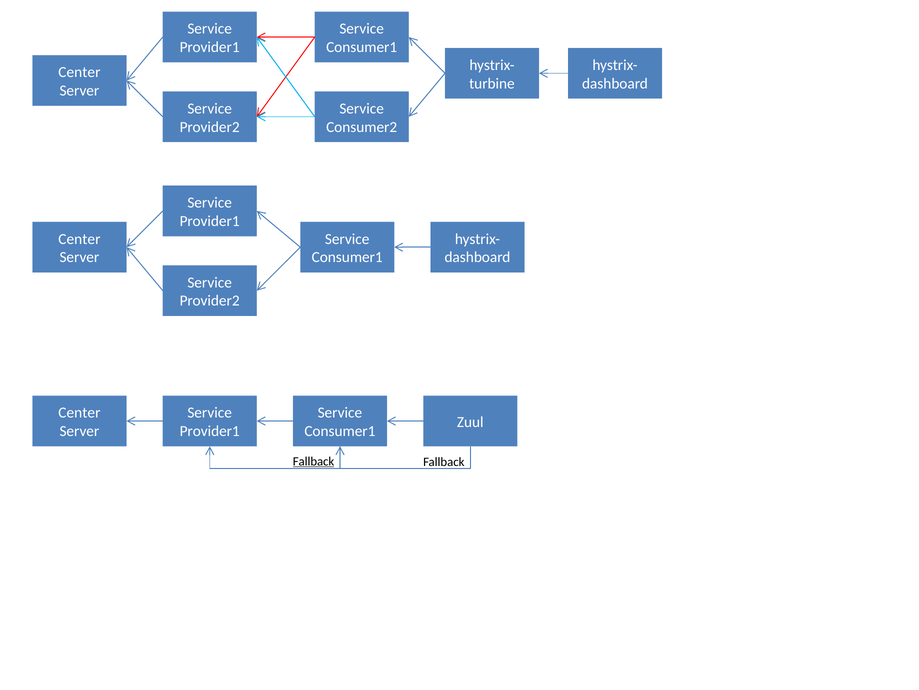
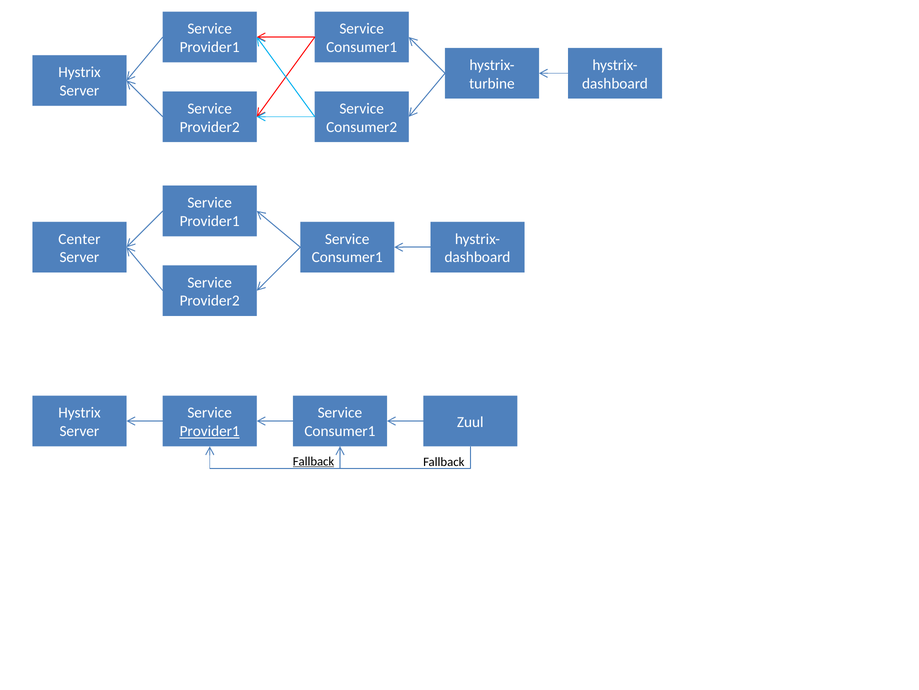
Center at (79, 72): Center -> Hystrix
Center at (79, 412): Center -> Hystrix
Provider1 at (210, 431) underline: none -> present
